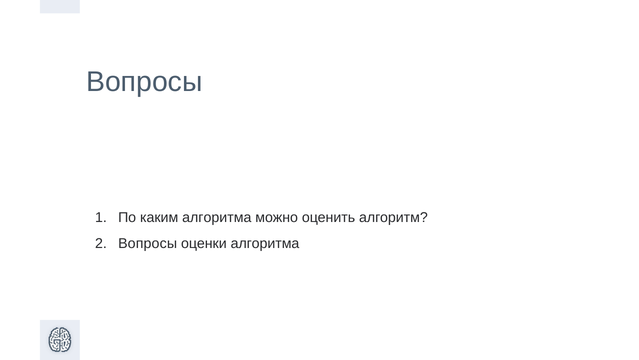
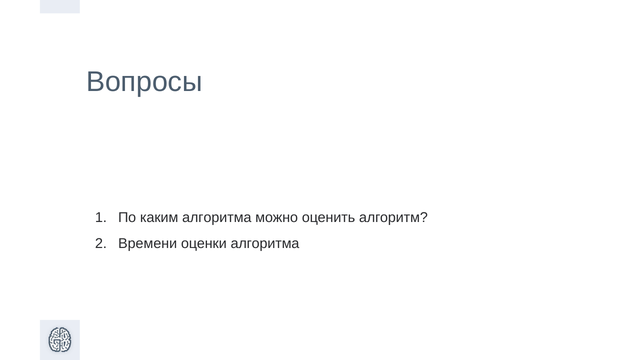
Вопросы at (148, 243): Вопросы -> Времени
